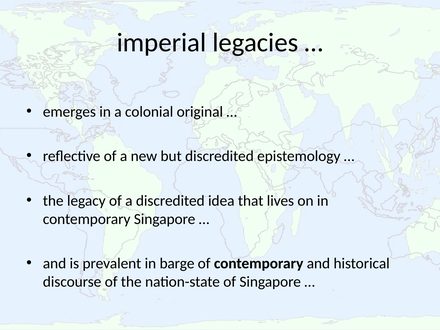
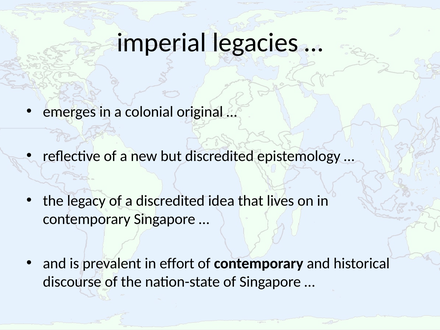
barge: barge -> effort
